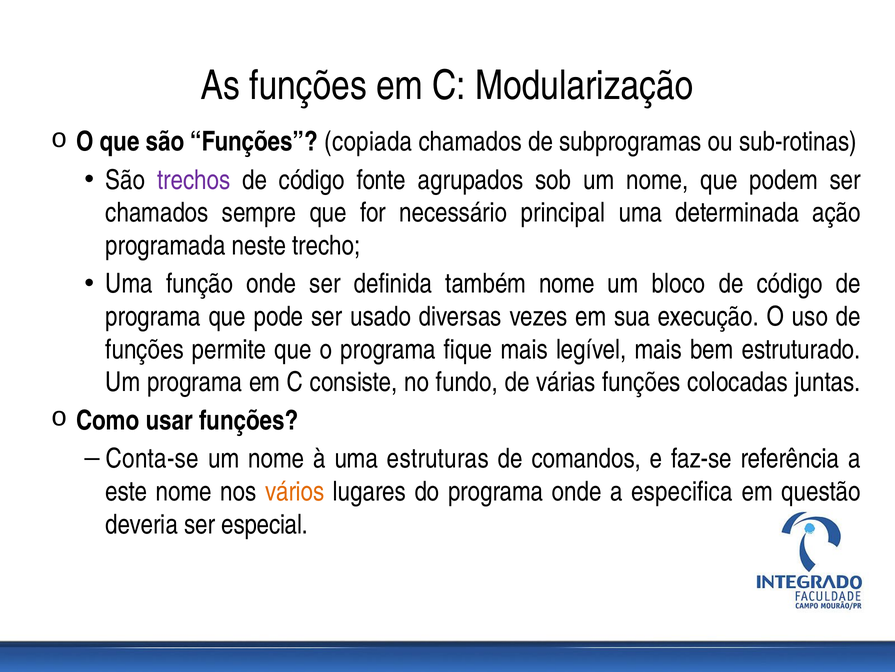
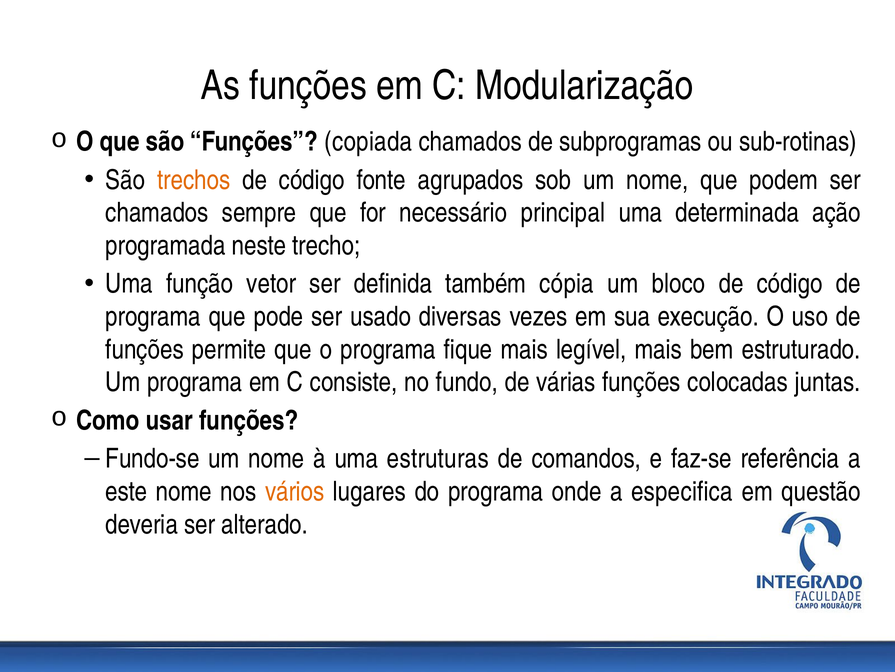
trechos colour: purple -> orange
função onde: onde -> vetor
também nome: nome -> cópia
Conta-se: Conta-se -> Fundo-se
especial: especial -> alterado
